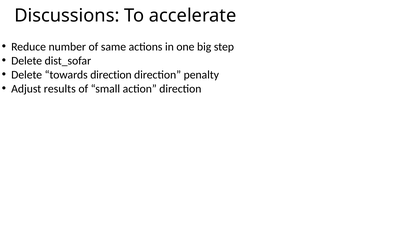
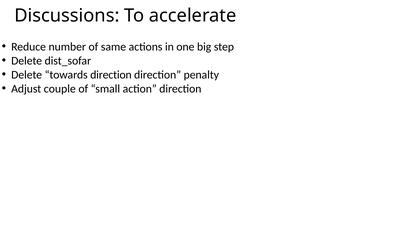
results: results -> couple
